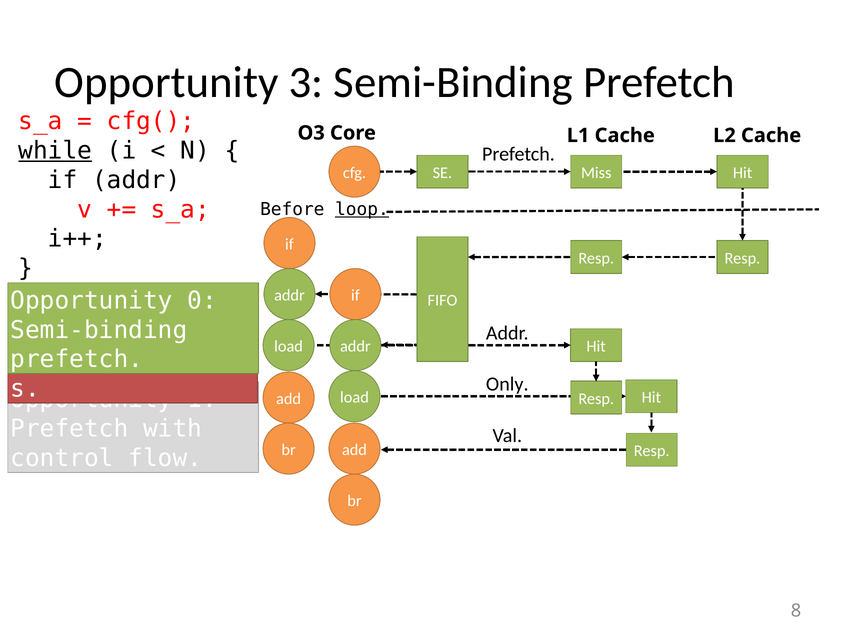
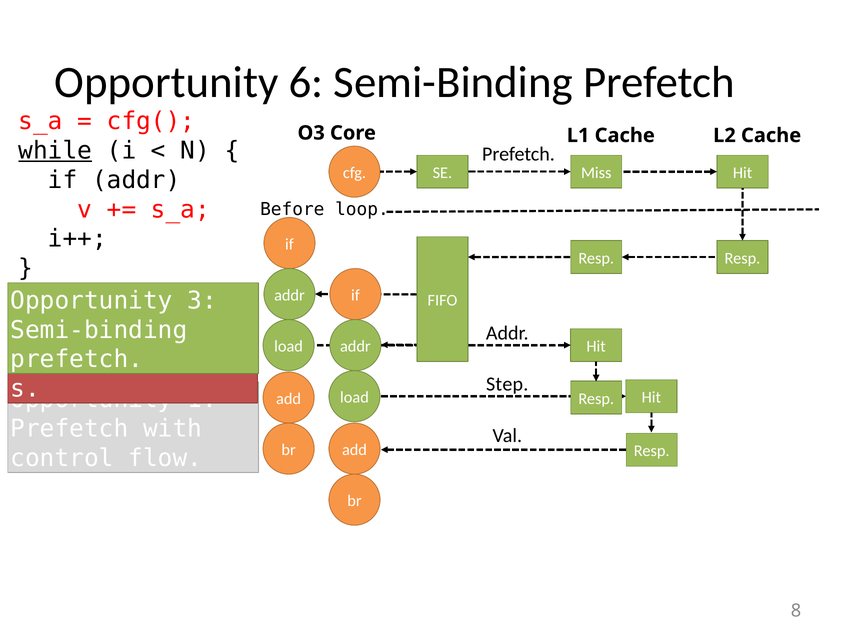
3: 3 -> 6
loop underline: present -> none
0: 0 -> 3
Only: Only -> Step
